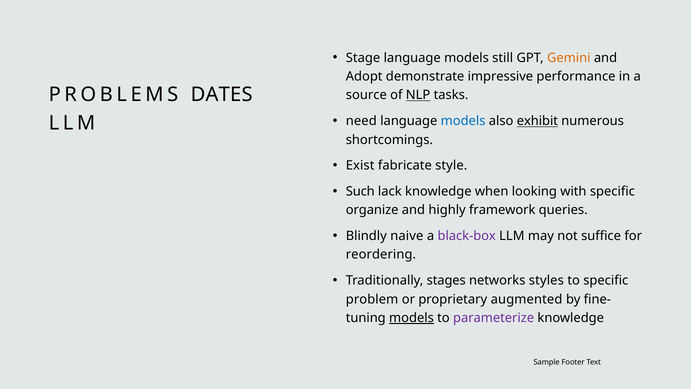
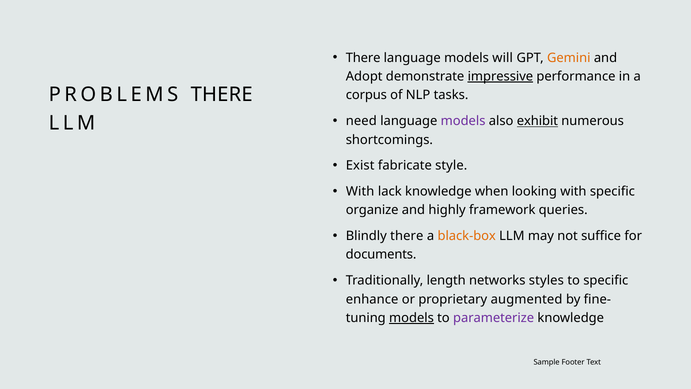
Stage at (363, 58): Stage -> There
still: still -> will
impressive underline: none -> present
PROBLEMS DATES: DATES -> THERE
source: source -> corpus
NLP underline: present -> none
models at (463, 121) colour: blue -> purple
Such at (360, 191): Such -> With
Blindly naive: naive -> there
black-box colour: purple -> orange
reordering: reordering -> documents
stages: stages -> length
problem: problem -> enhance
